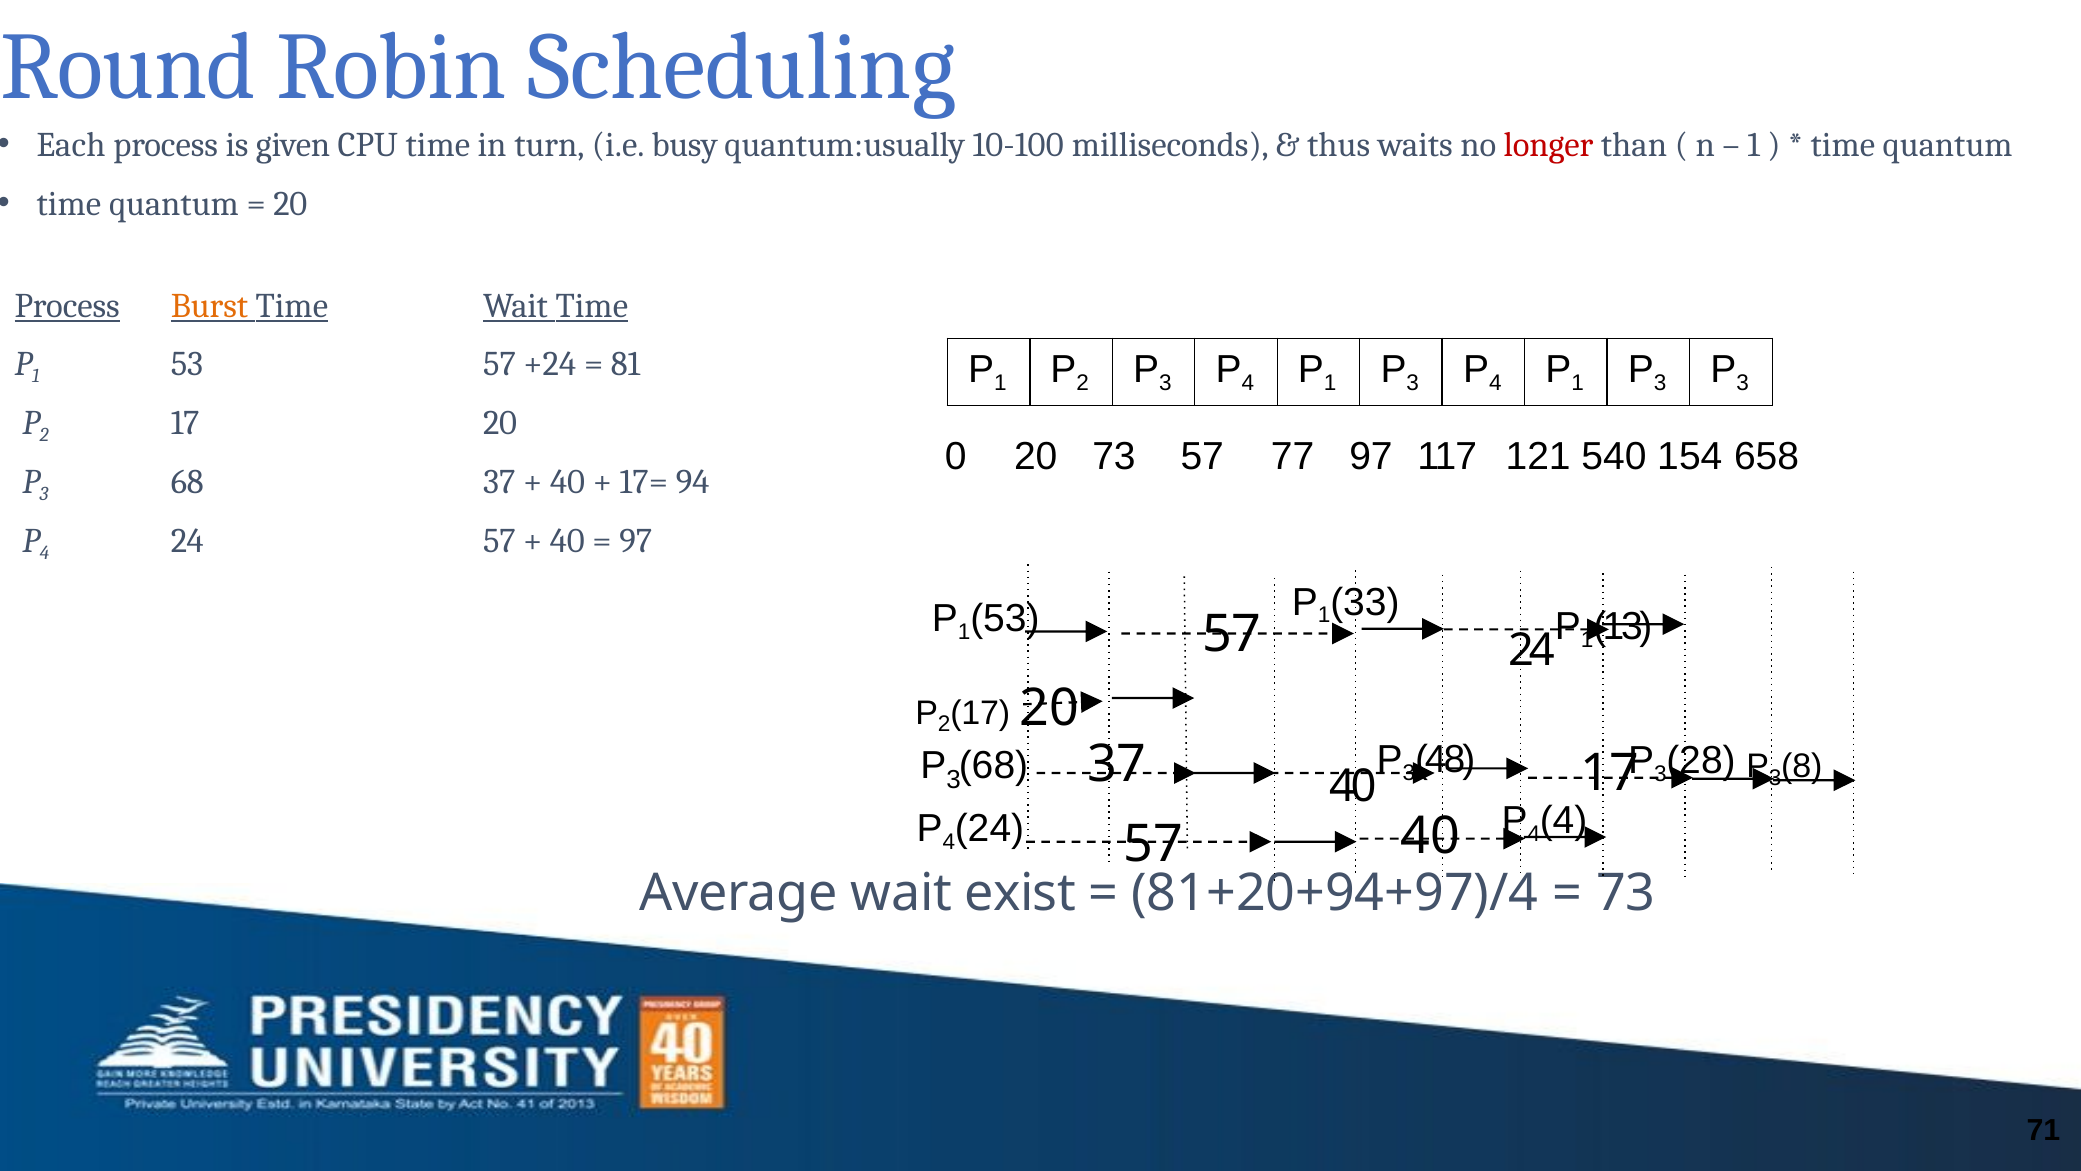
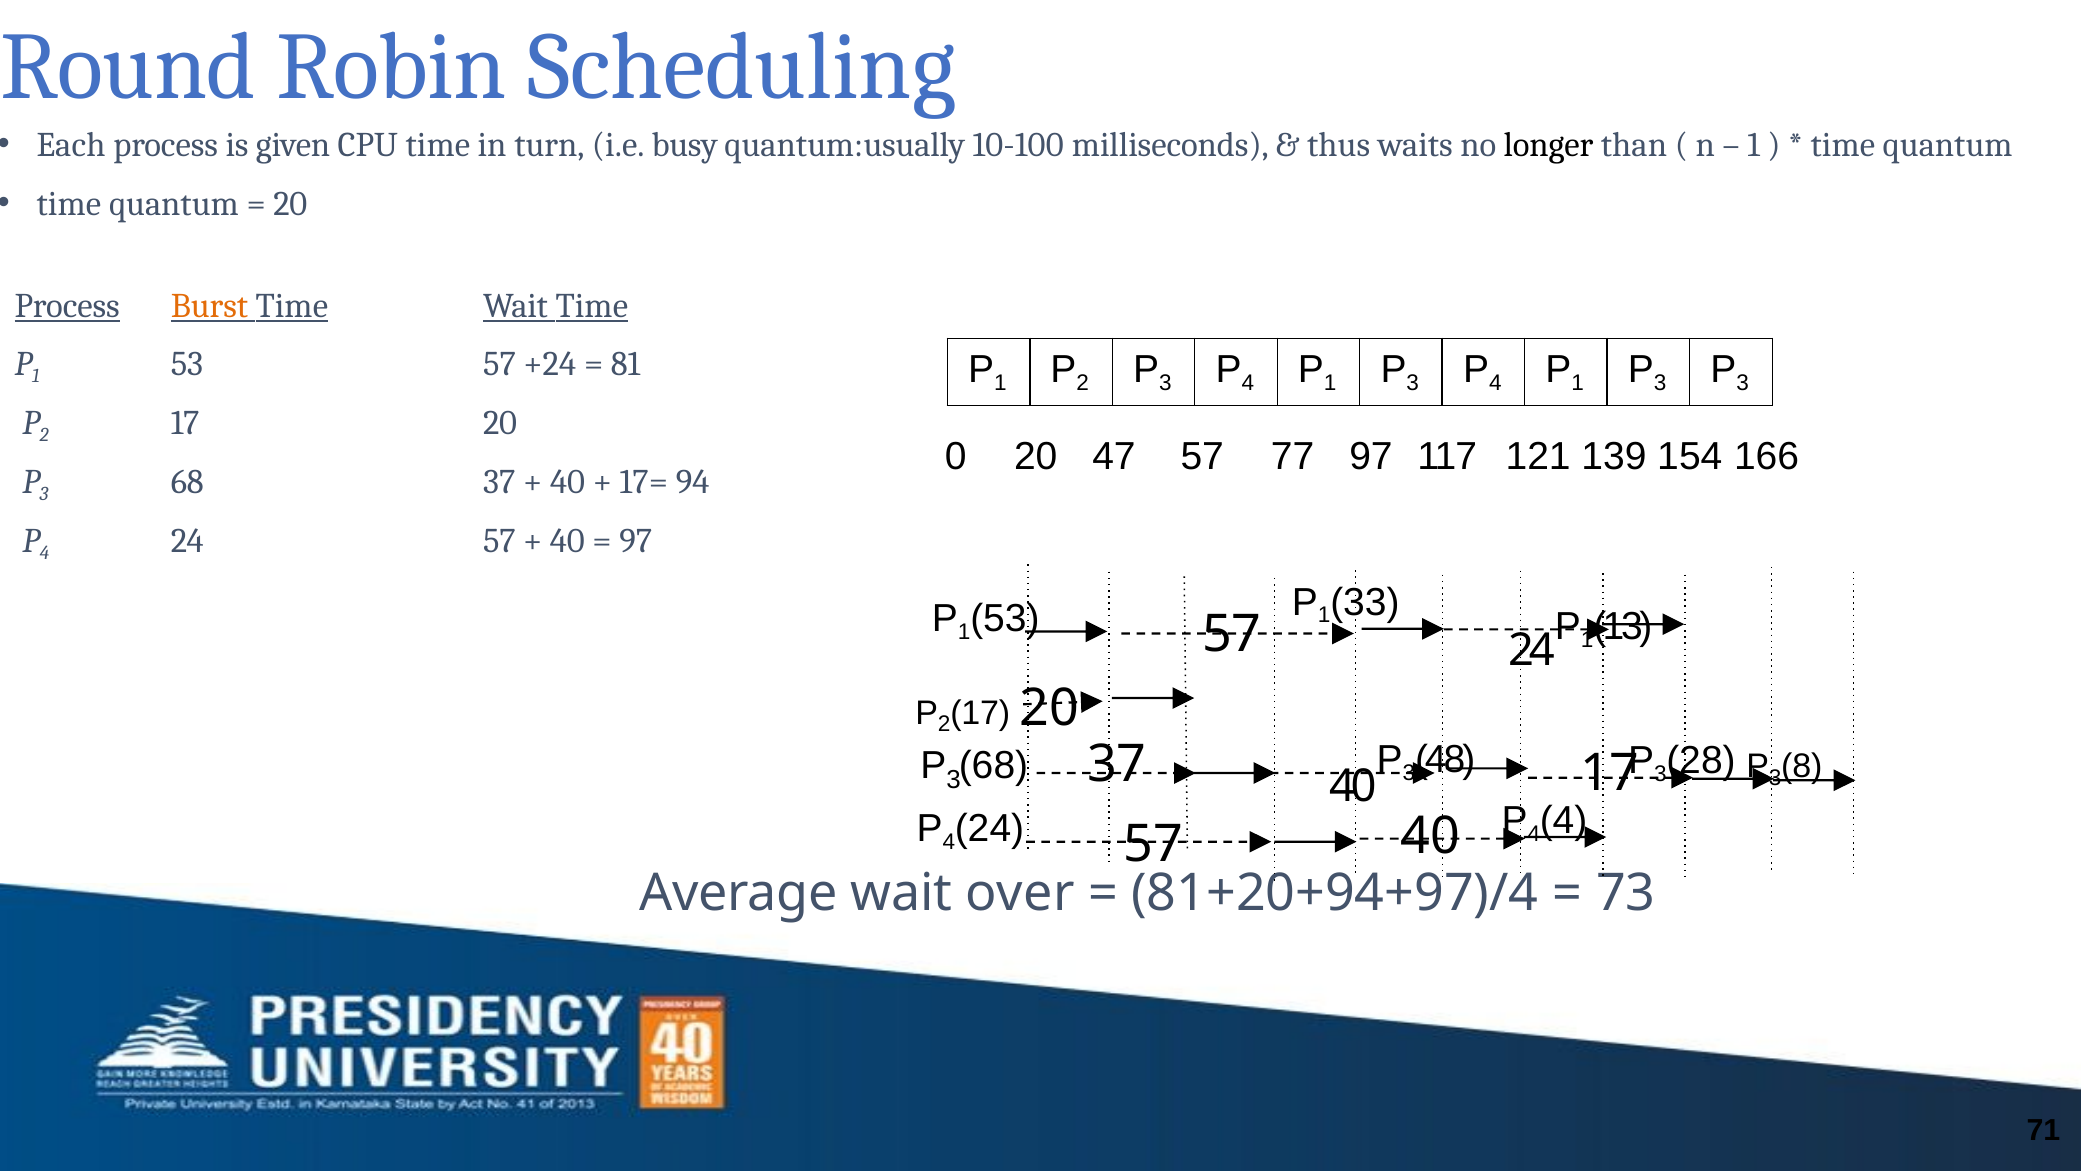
longer colour: red -> black
20 73: 73 -> 47
540: 540 -> 139
658: 658 -> 166
exist: exist -> over
